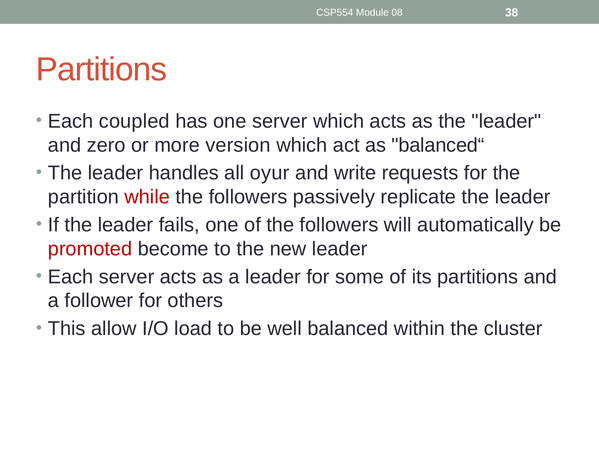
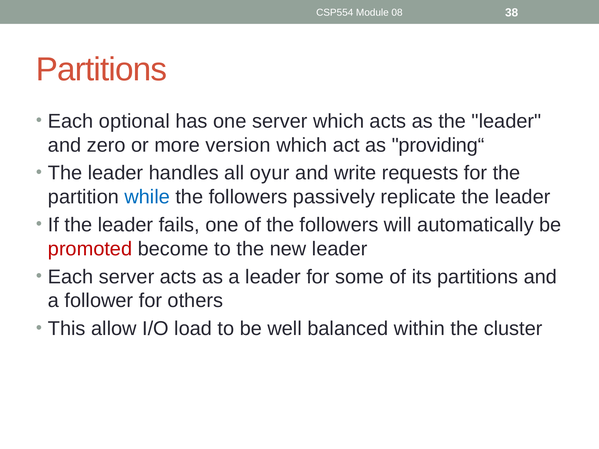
coupled: coupled -> optional
balanced“: balanced“ -> providing“
while colour: red -> blue
